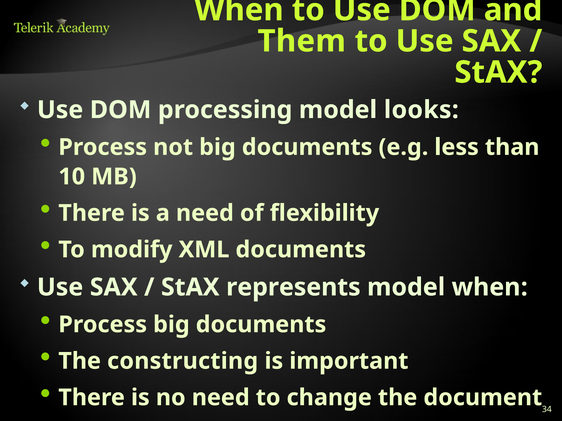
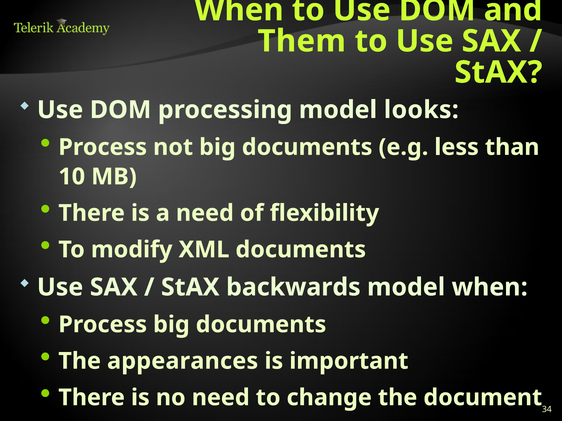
represents: represents -> backwards
constructing: constructing -> appearances
